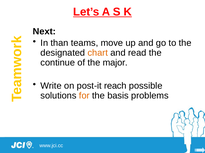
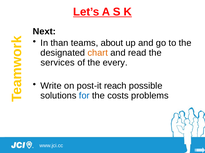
move: move -> about
continue: continue -> services
major: major -> every
for colour: orange -> blue
basis: basis -> costs
